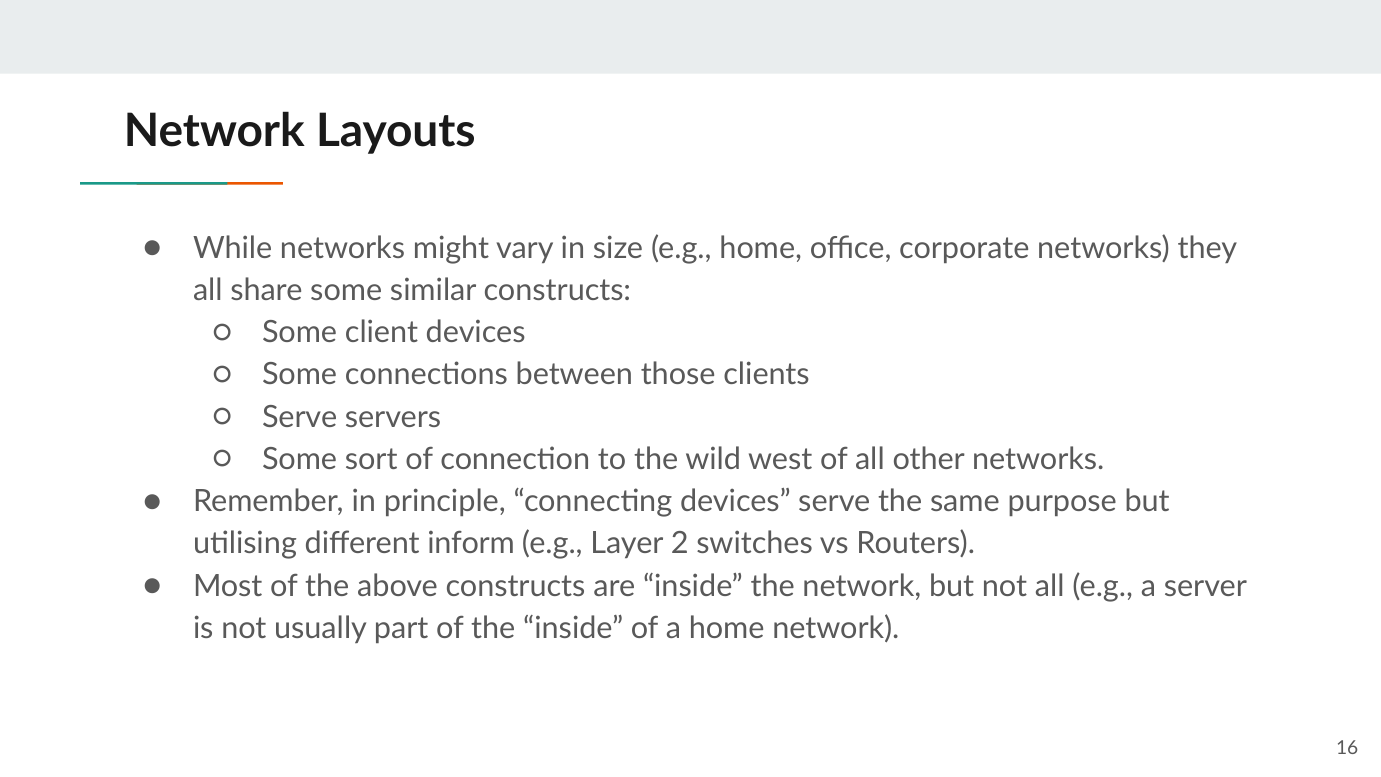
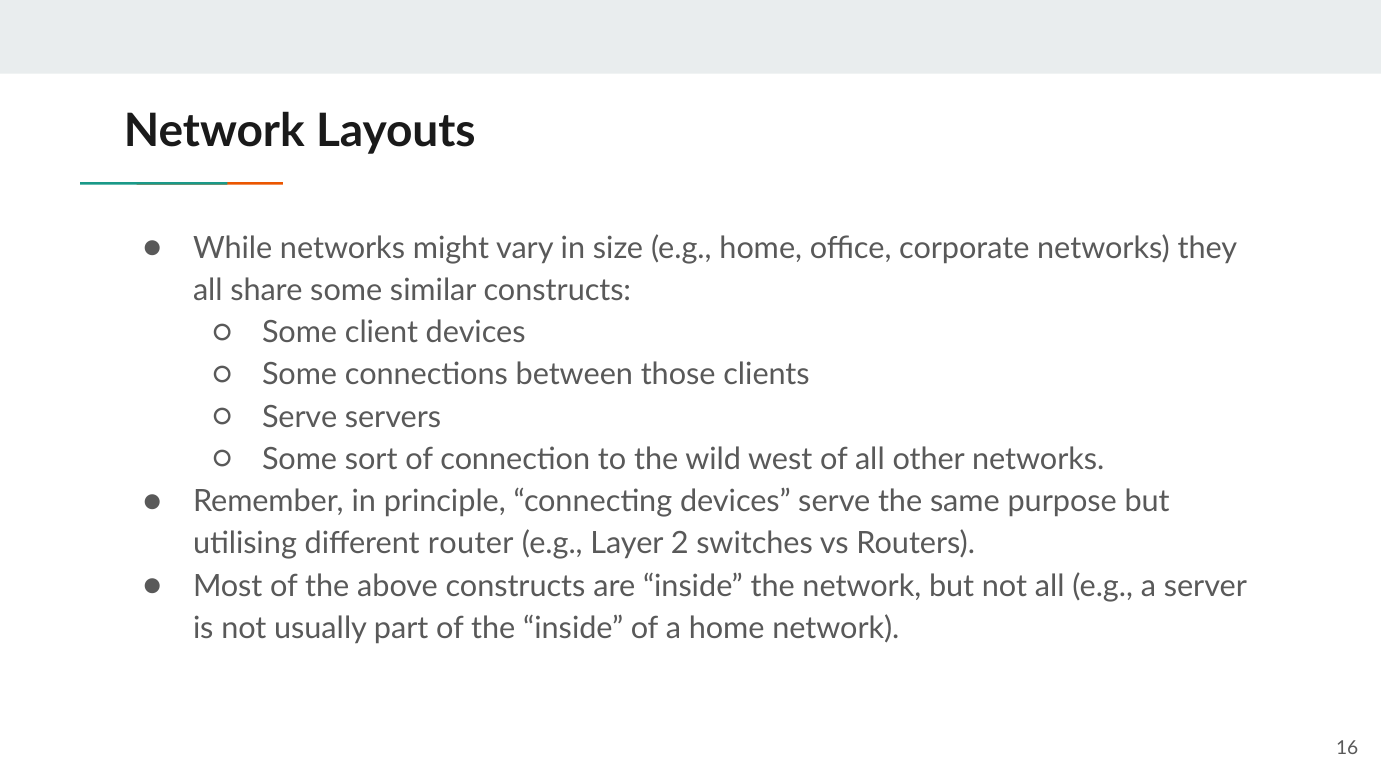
inform: inform -> router
